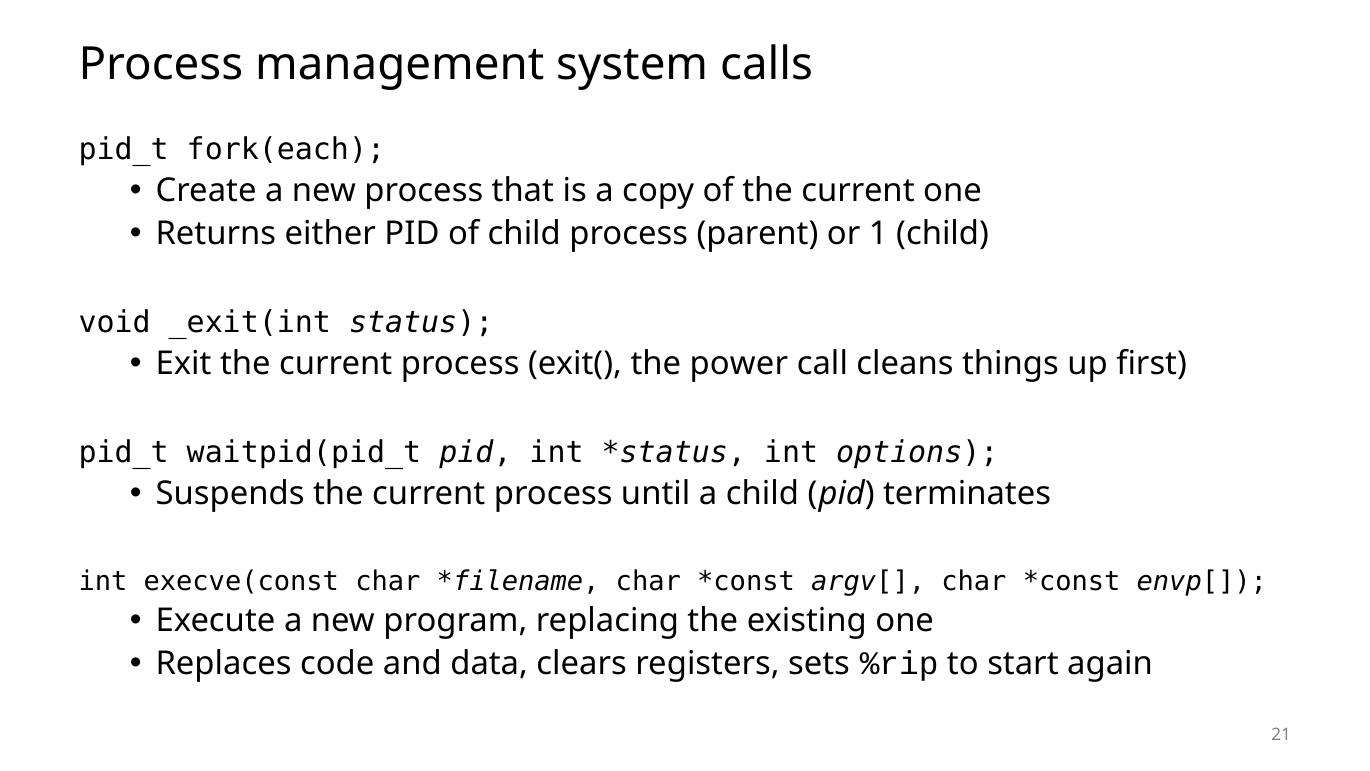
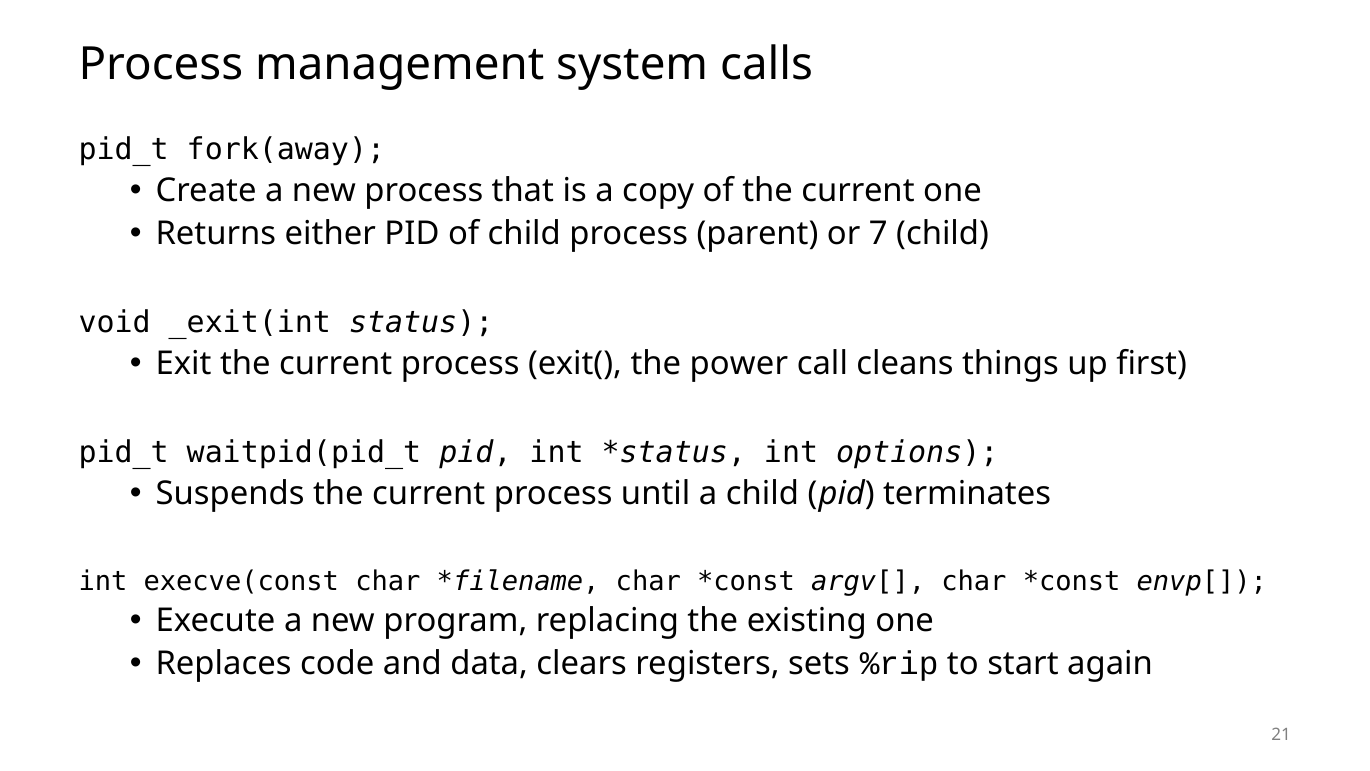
fork(each: fork(each -> fork(away
1: 1 -> 7
